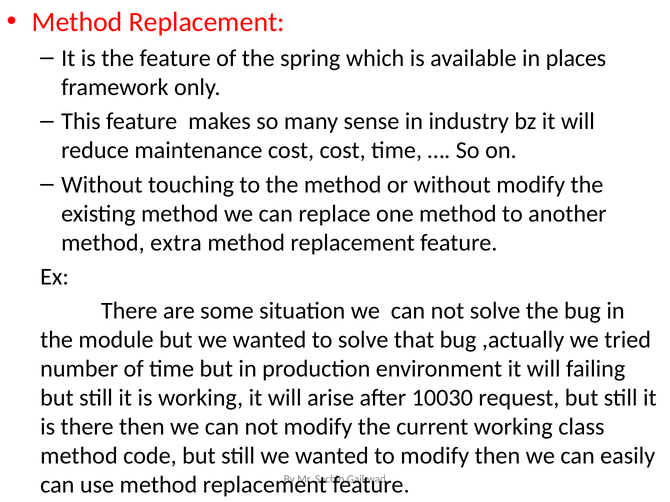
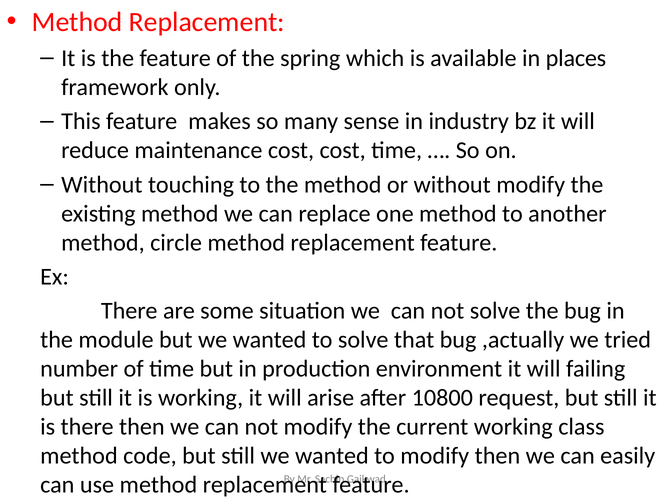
extra: extra -> circle
10030: 10030 -> 10800
